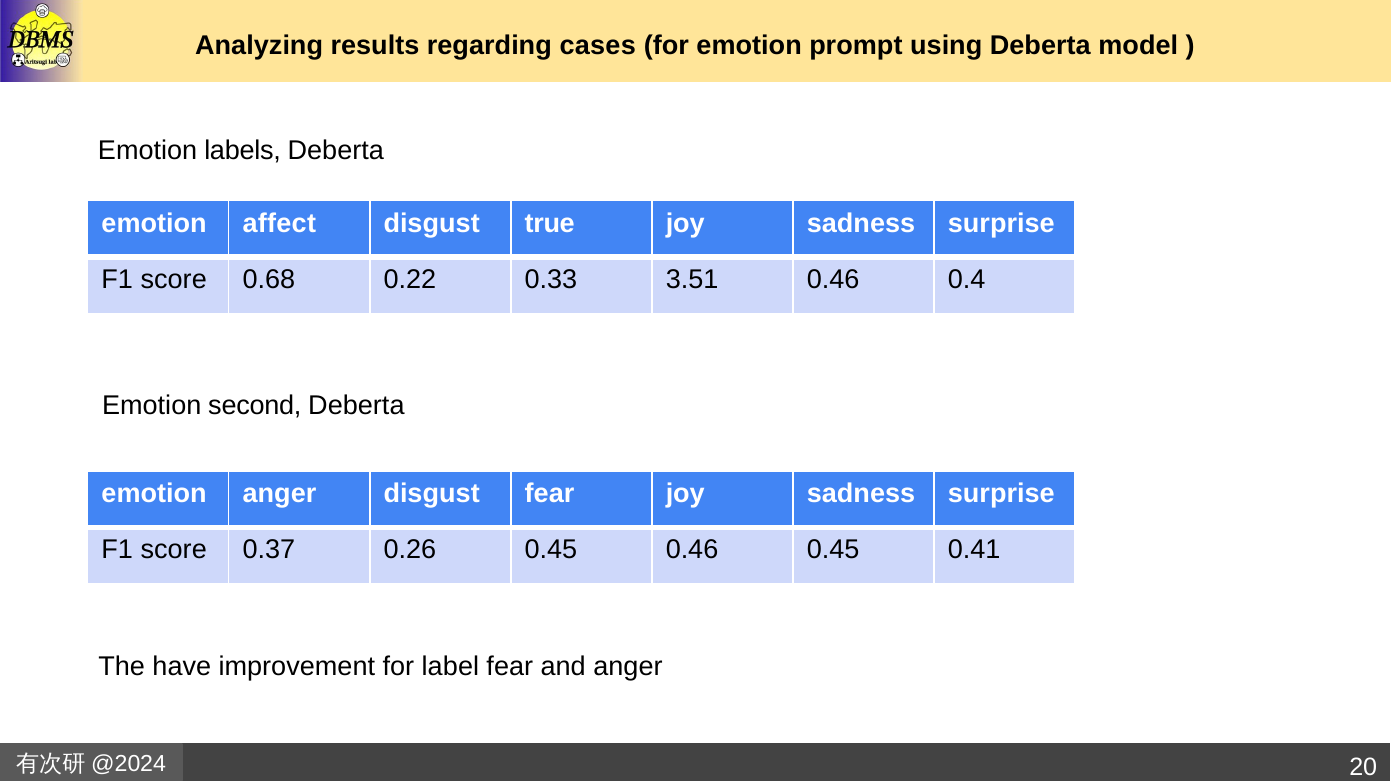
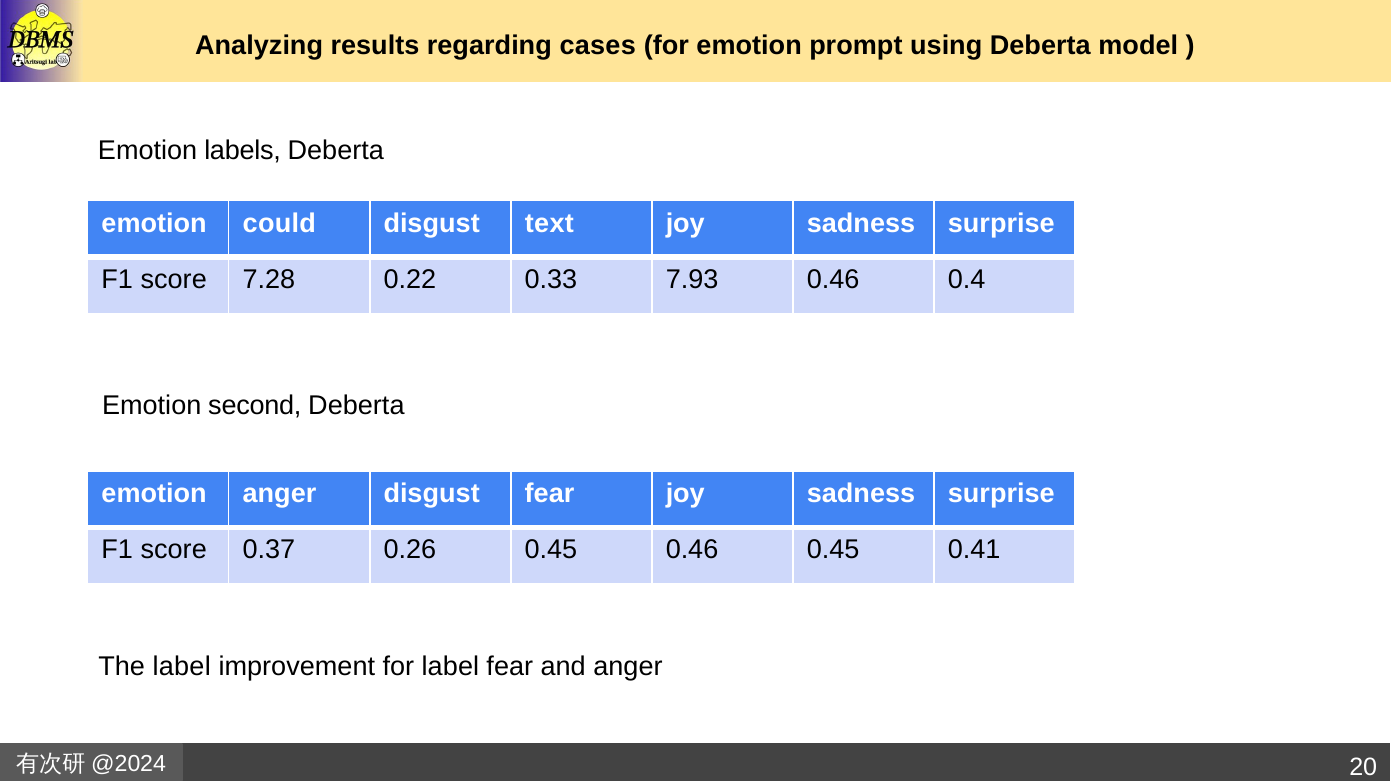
affect: affect -> could
true: true -> text
0.68: 0.68 -> 7.28
3.51: 3.51 -> 7.93
The have: have -> label
